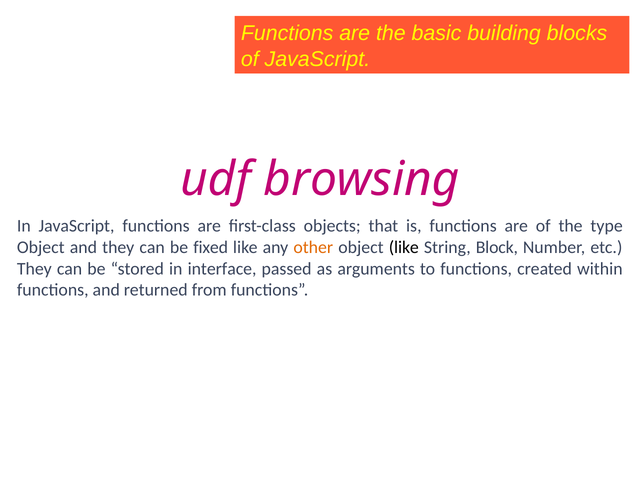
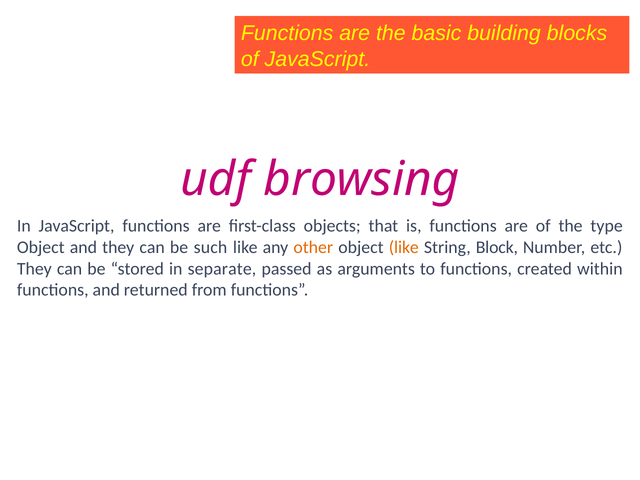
fixed: fixed -> such
like at (404, 247) colour: black -> orange
interface: interface -> separate
